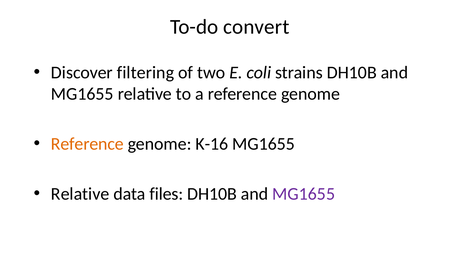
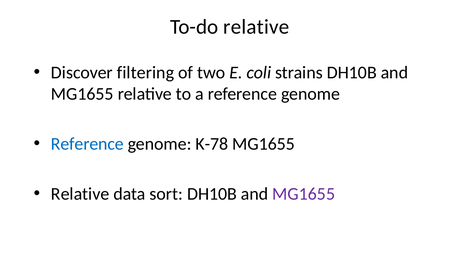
To-do convert: convert -> relative
Reference at (87, 144) colour: orange -> blue
K-16: K-16 -> K-78
files: files -> sort
